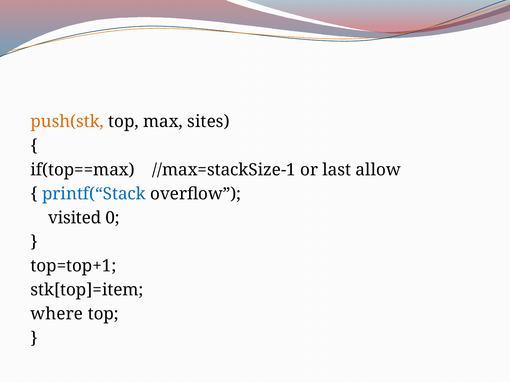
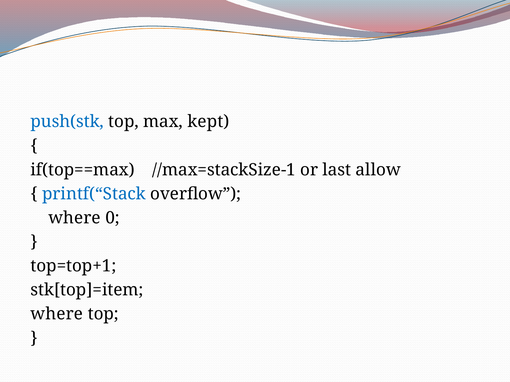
push(stk colour: orange -> blue
sites: sites -> kept
visited at (75, 218): visited -> where
